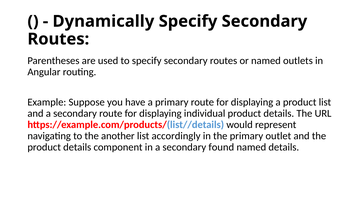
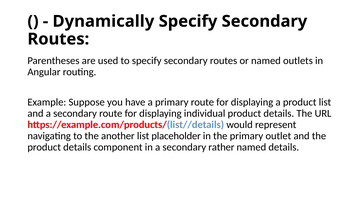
accordingly: accordingly -> placeholder
found: found -> rather
